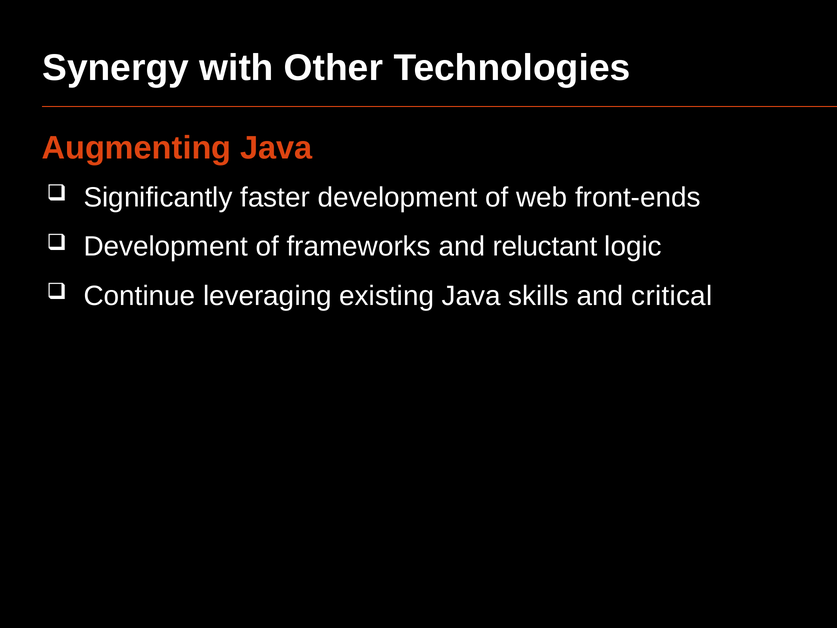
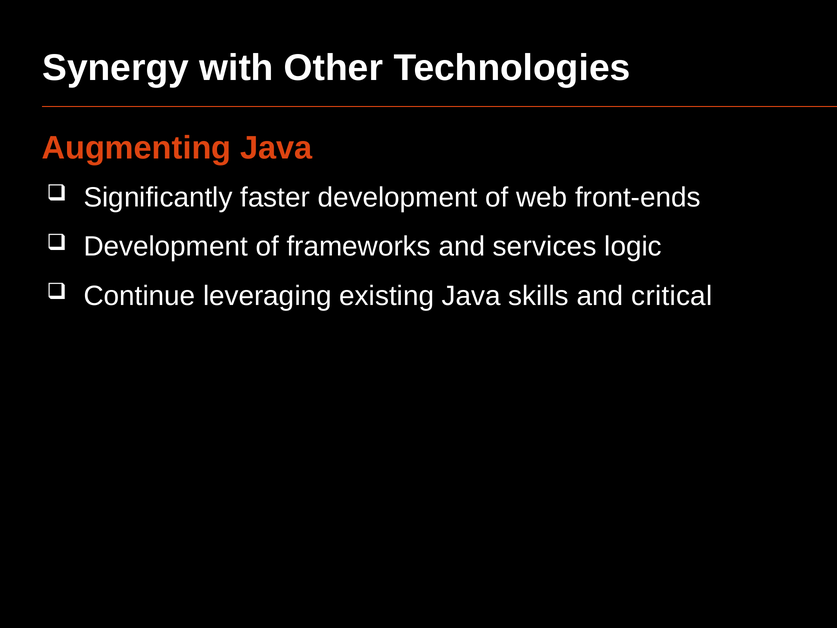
reluctant: reluctant -> services
